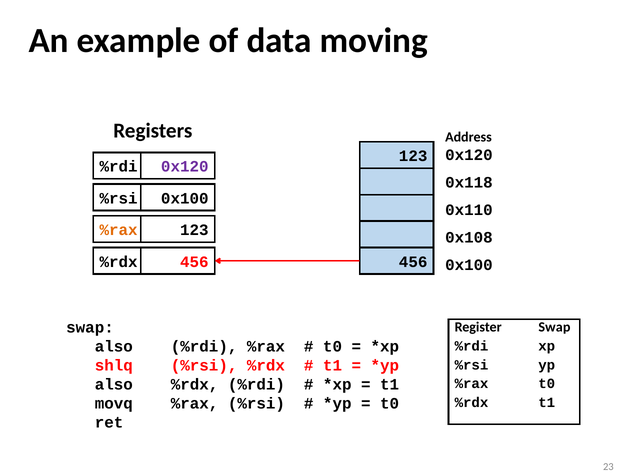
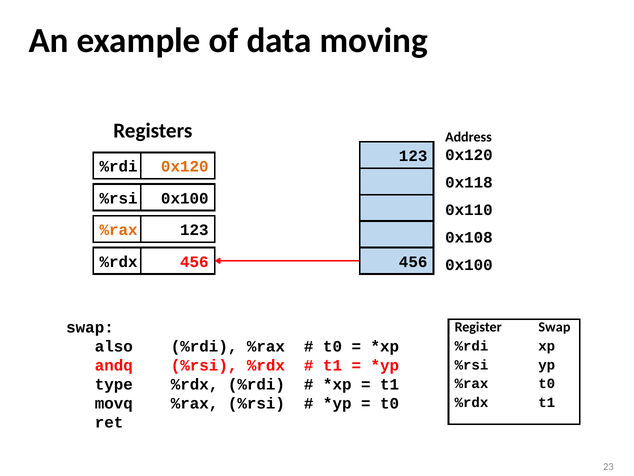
0x120 at (185, 167) colour: purple -> orange
shlq: shlq -> andq
also at (114, 384): also -> type
